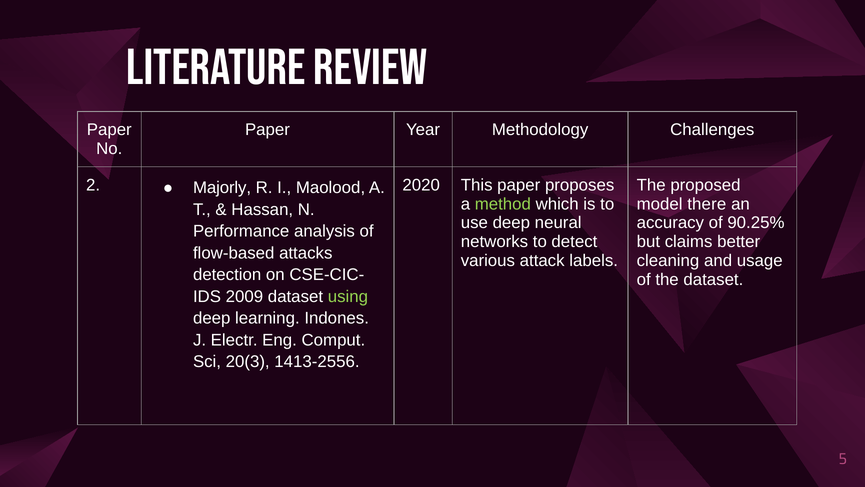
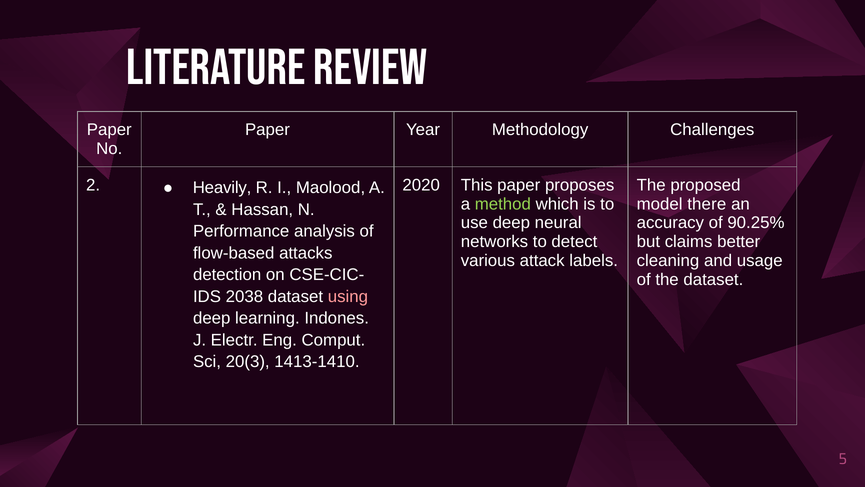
Majorly: Majorly -> Heavily
2009: 2009 -> 2038
using colour: light green -> pink
1413-2556: 1413-2556 -> 1413-1410
